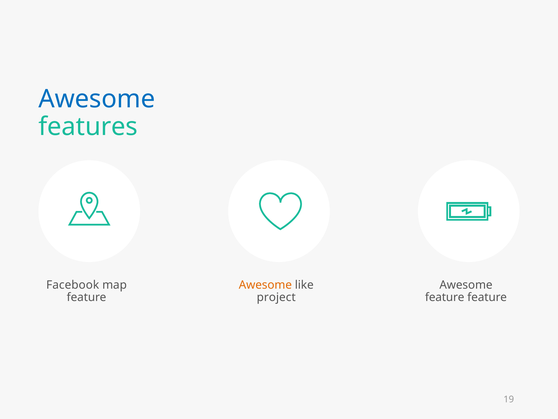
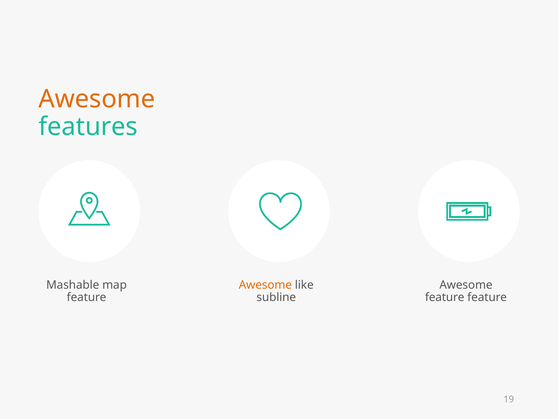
Awesome at (97, 99) colour: blue -> orange
Facebook: Facebook -> Mashable
project: project -> subline
